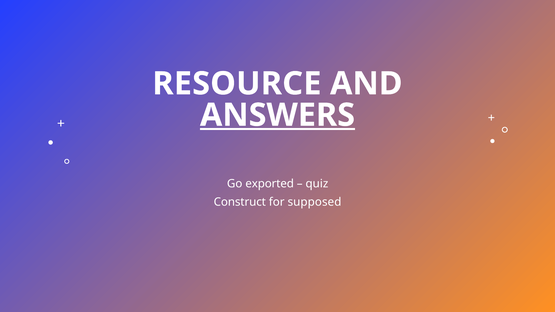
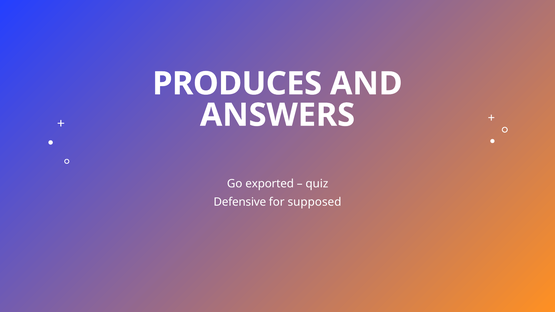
RESOURCE: RESOURCE -> PRODUCES
ANSWERS underline: present -> none
Construct: Construct -> Defensive
